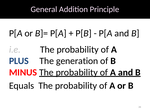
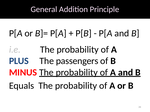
generation: generation -> passengers
